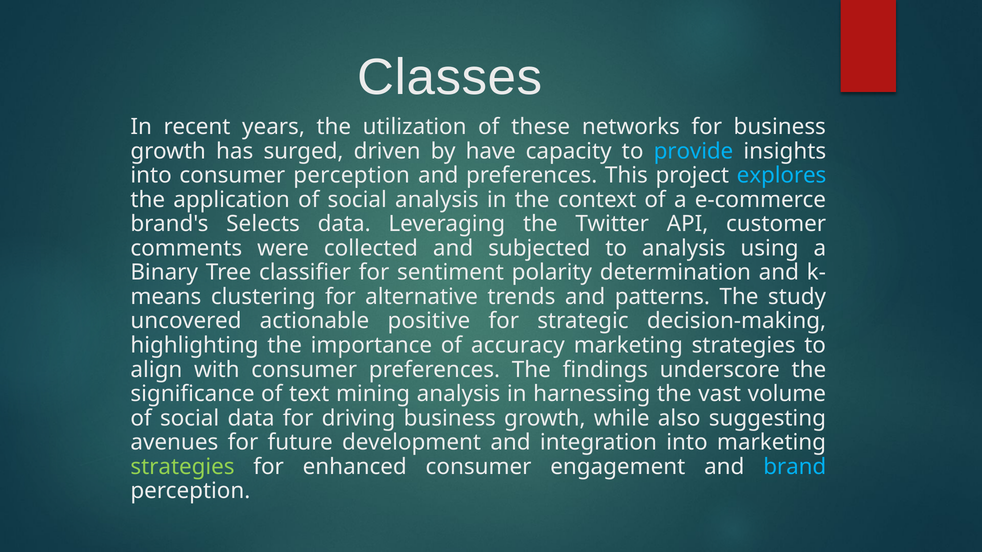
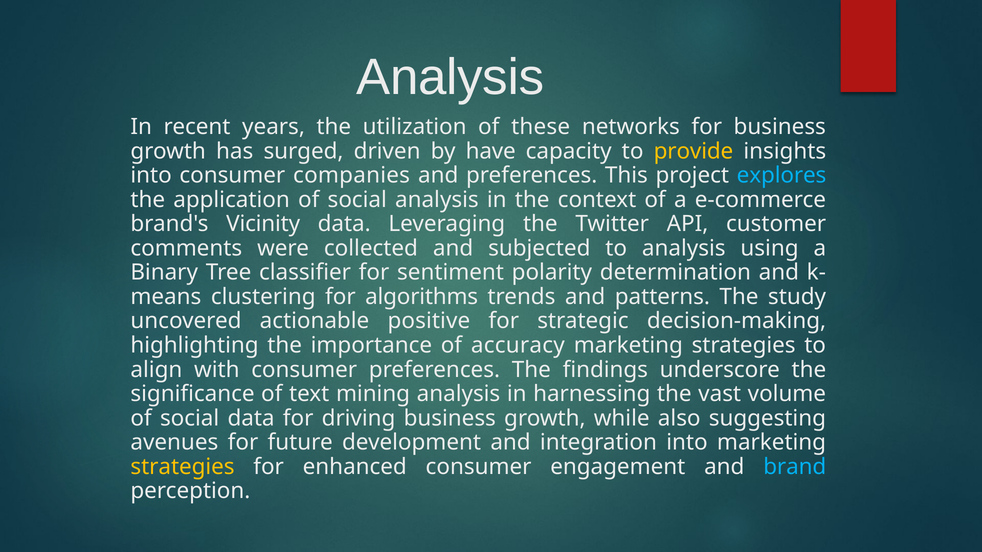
Classes at (450, 77): Classes -> Analysis
provide colour: light blue -> yellow
consumer perception: perception -> companies
Selects: Selects -> Vicinity
alternative: alternative -> algorithms
strategies at (183, 467) colour: light green -> yellow
